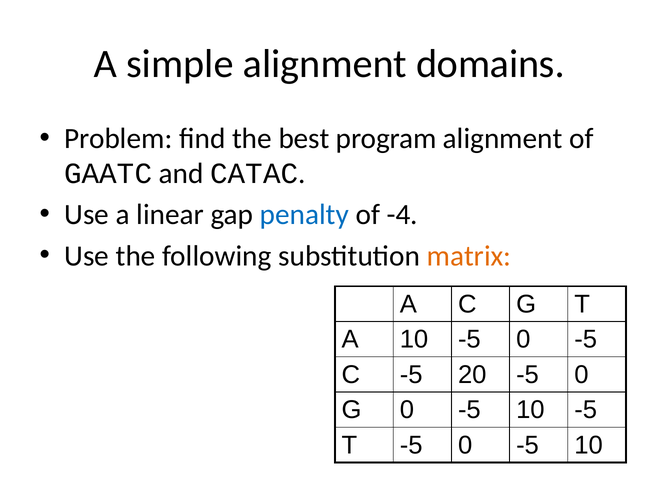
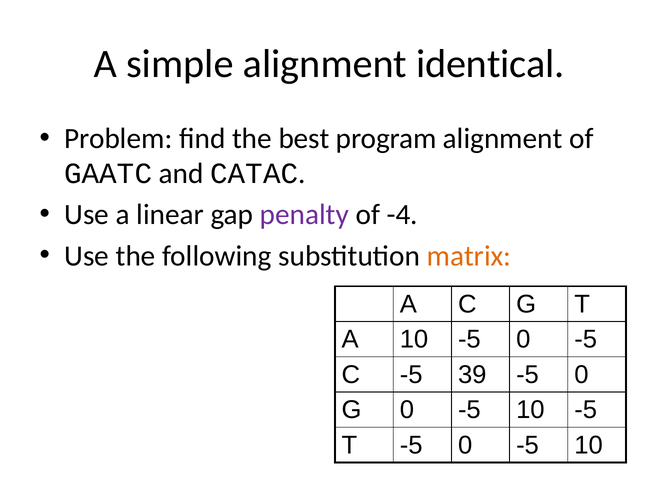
domains: domains -> identical
penalty colour: blue -> purple
20: 20 -> 39
